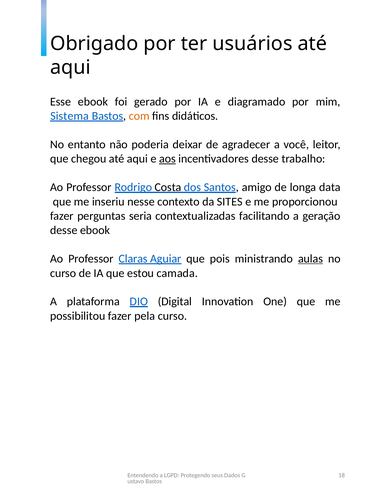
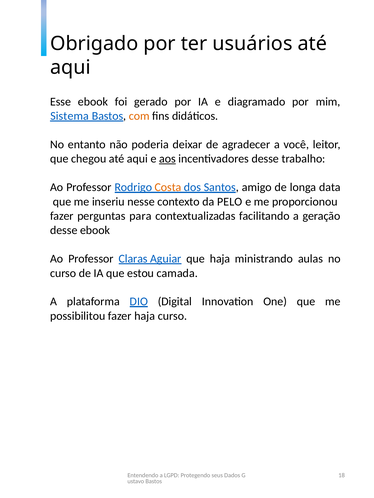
Costa colour: black -> orange
SITES: SITES -> PELO
seria: seria -> para
que pois: pois -> haja
aulas underline: present -> none
fazer pela: pela -> haja
